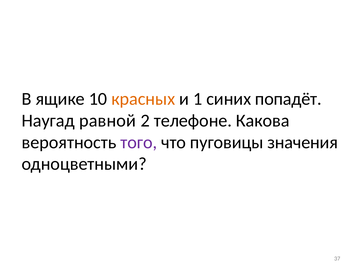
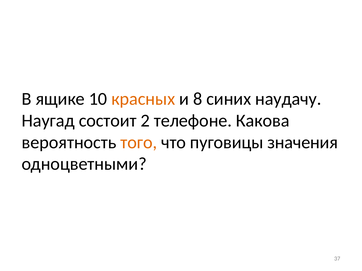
1: 1 -> 8
попадёт: попадёт -> наудачу
равной: равной -> состоит
того colour: purple -> orange
